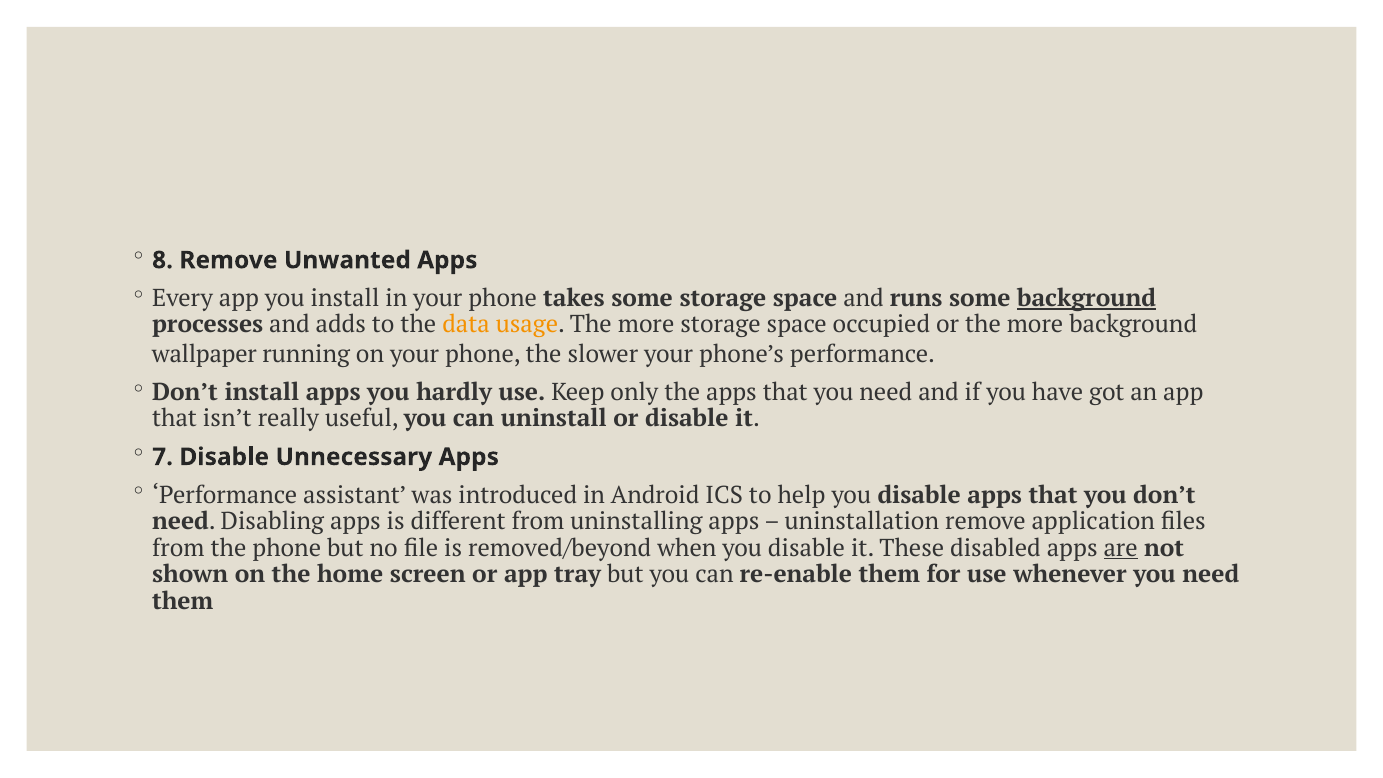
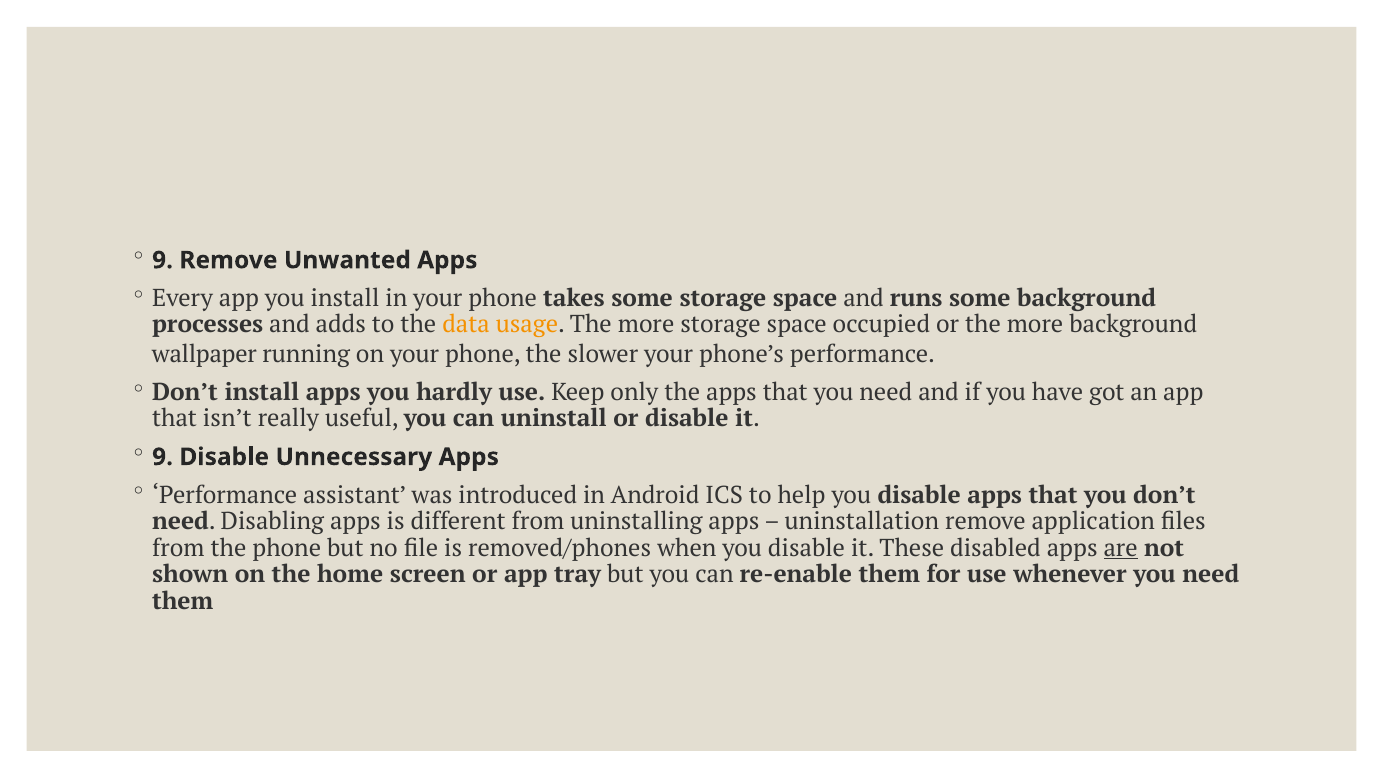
8 at (163, 260): 8 -> 9
background at (1087, 298) underline: present -> none
7 at (163, 457): 7 -> 9
removed/beyond: removed/beyond -> removed/phones
